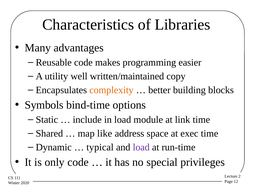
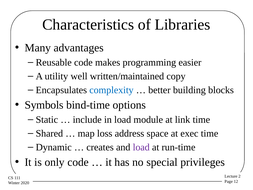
complexity colour: orange -> blue
like: like -> loss
typical: typical -> creates
